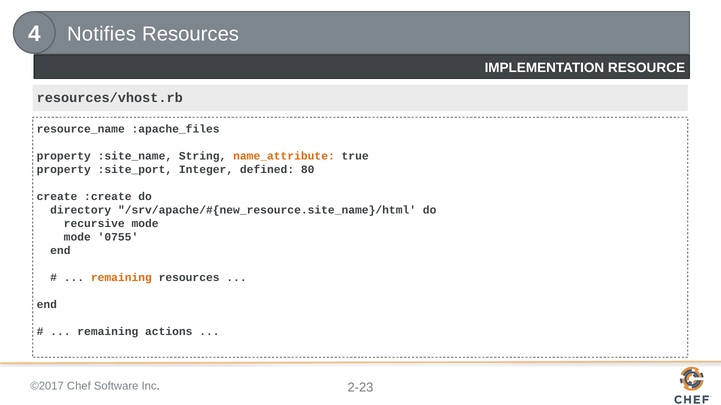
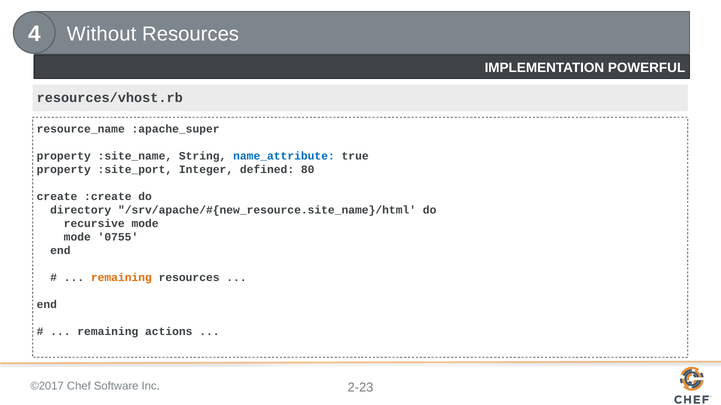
Notifies: Notifies -> Without
RESOURCE: RESOURCE -> POWERFUL
:apache_files: :apache_files -> :apache_super
name_attribute colour: orange -> blue
